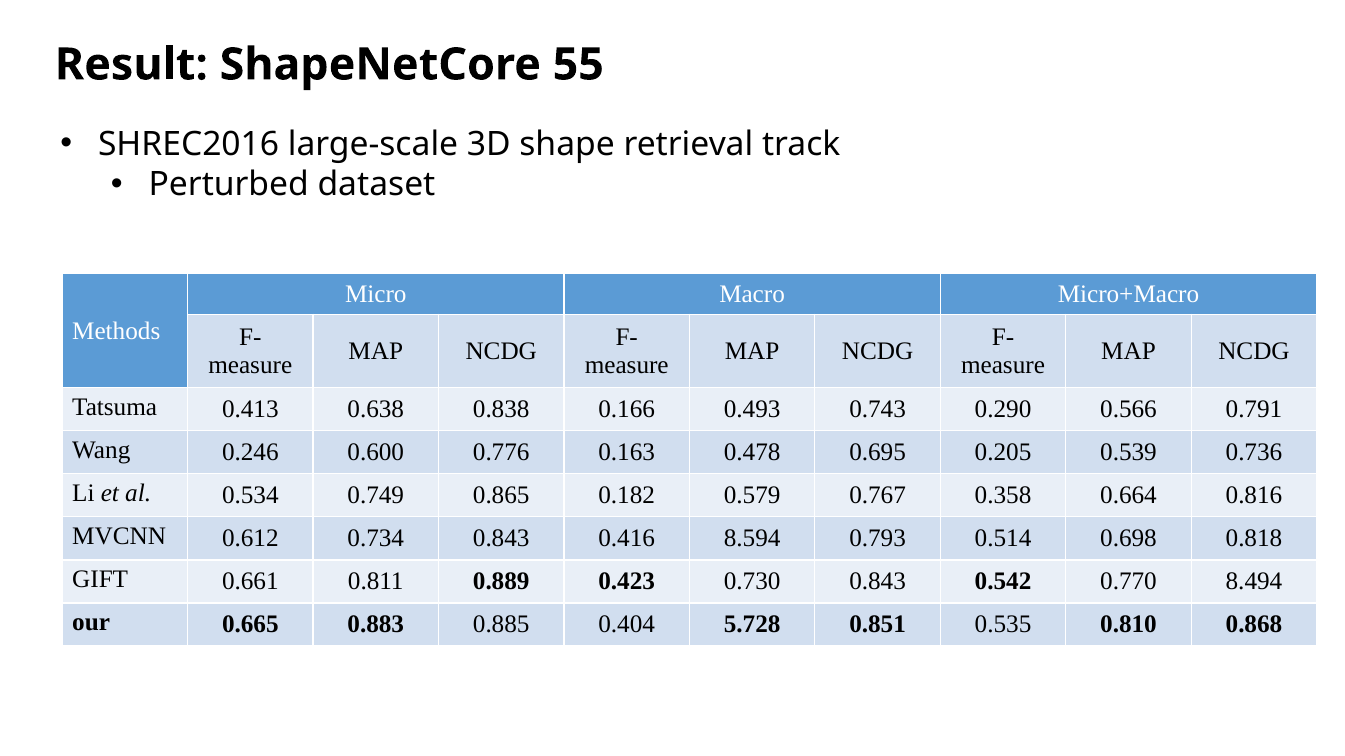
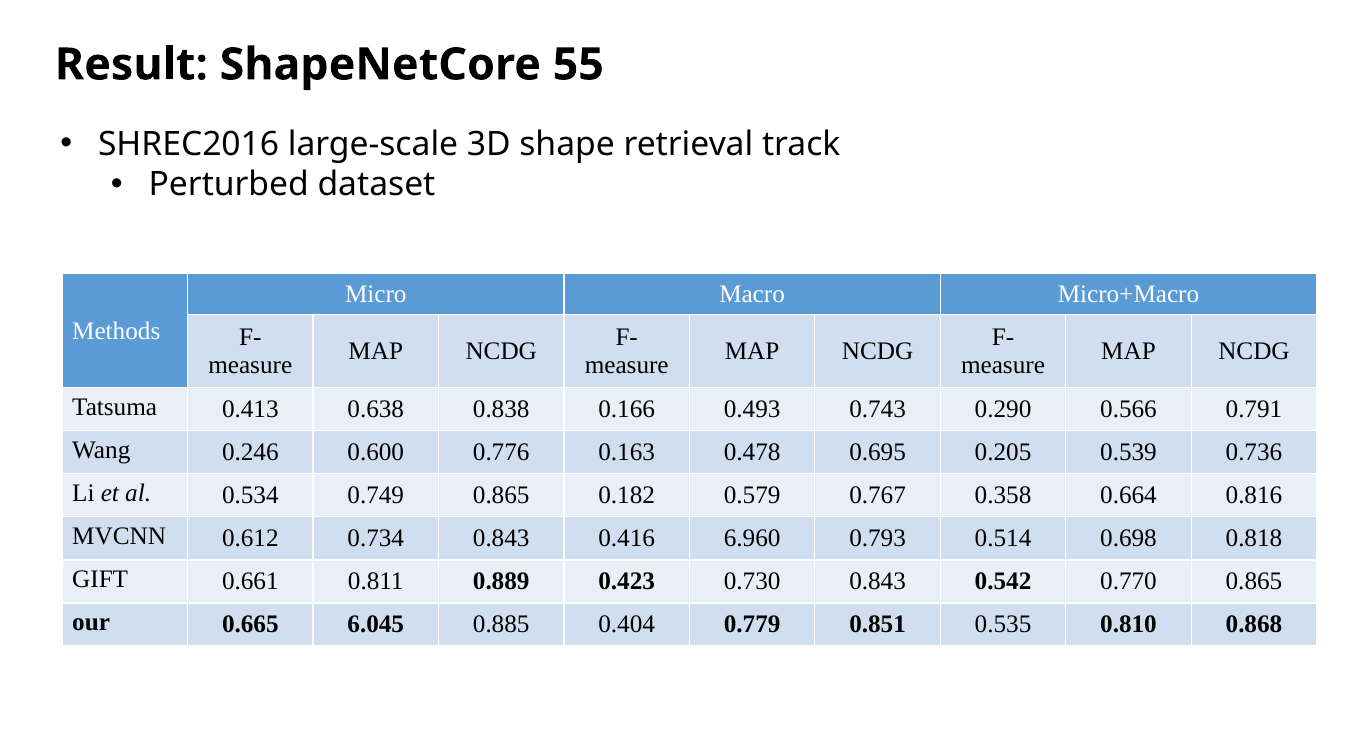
8.594: 8.594 -> 6.960
0.770 8.494: 8.494 -> 0.865
0.883: 0.883 -> 6.045
5.728: 5.728 -> 0.779
